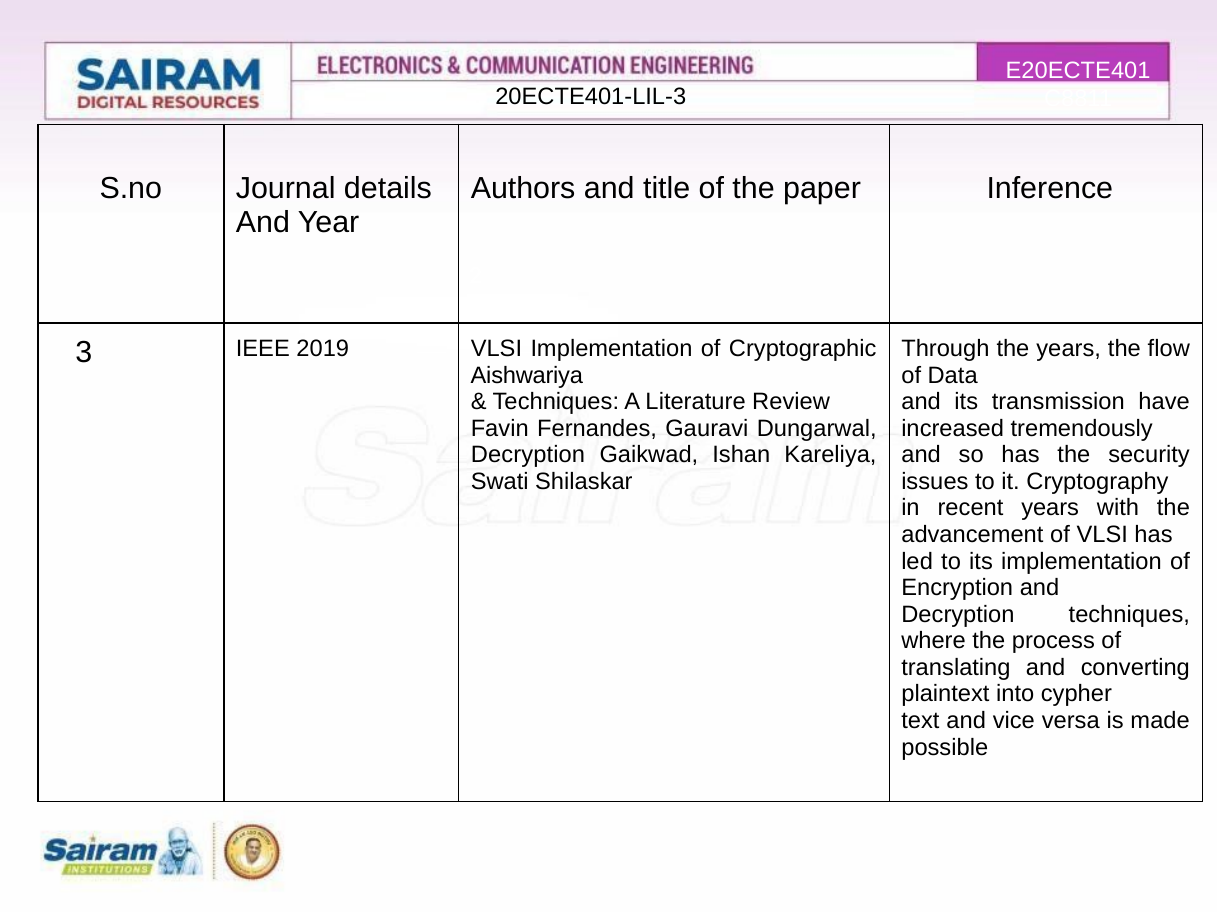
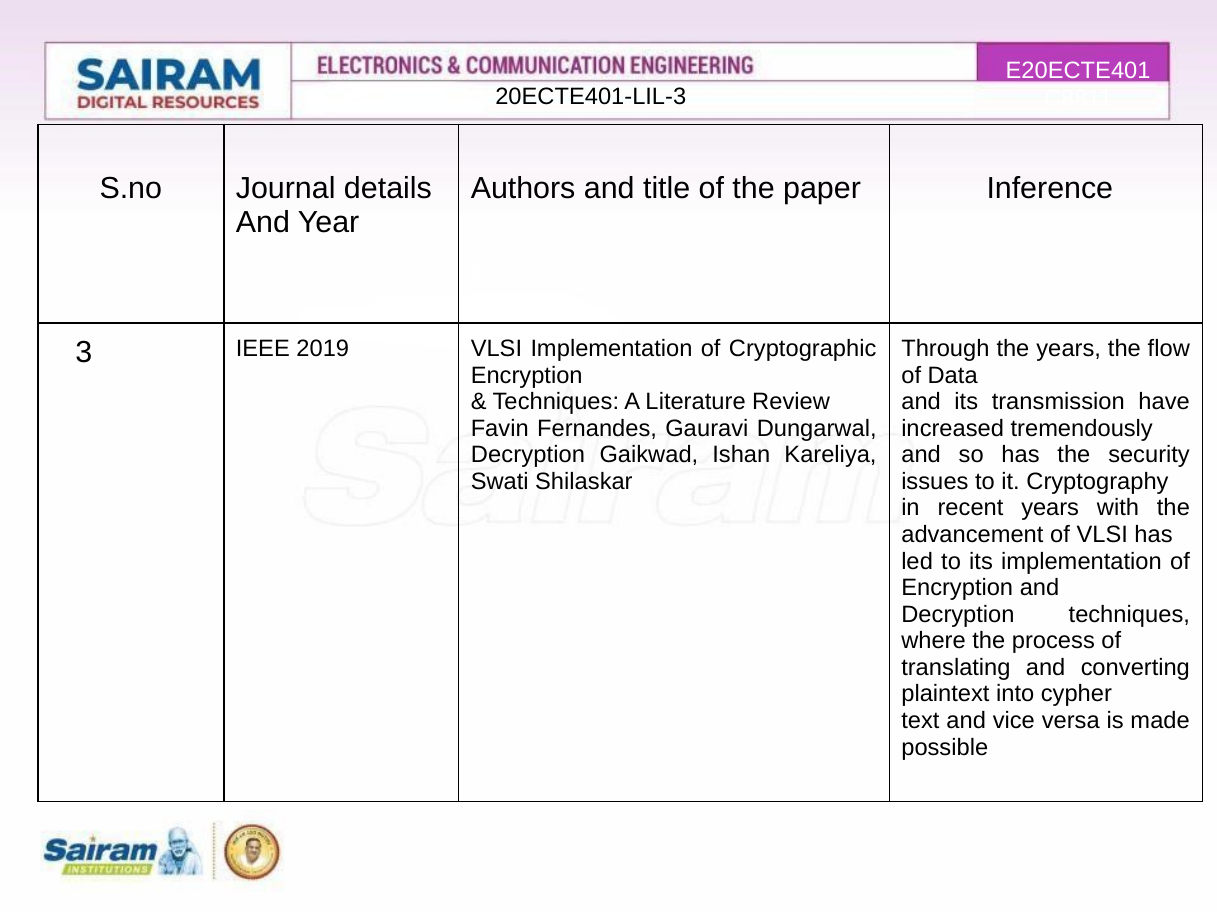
Aishwariya at (527, 376): Aishwariya -> Encryption
